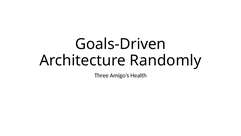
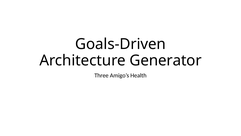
Randomly: Randomly -> Generator
